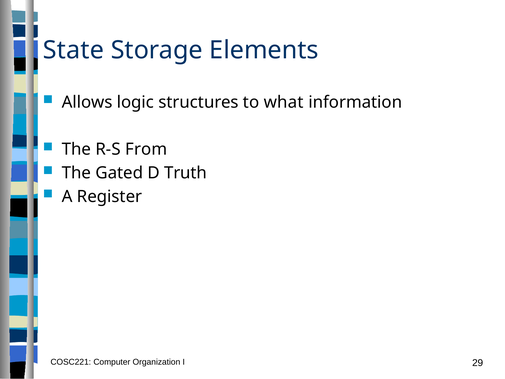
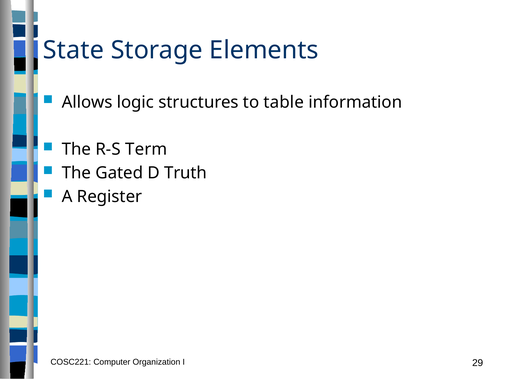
what: what -> table
From: From -> Term
